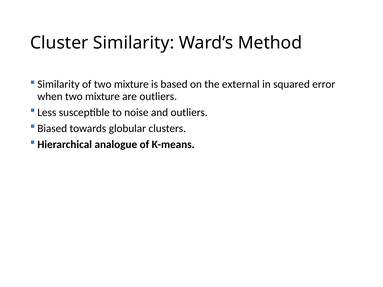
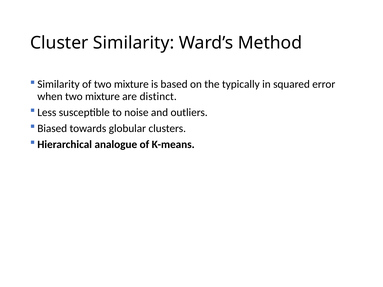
external: external -> typically
are outliers: outliers -> distinct
